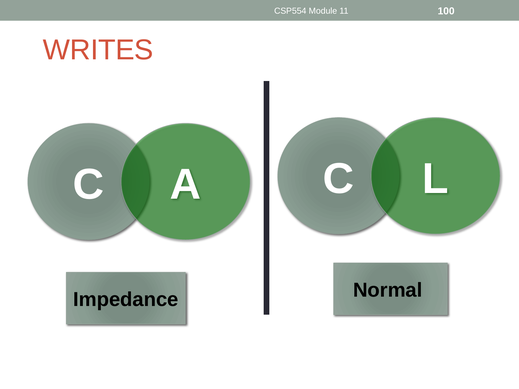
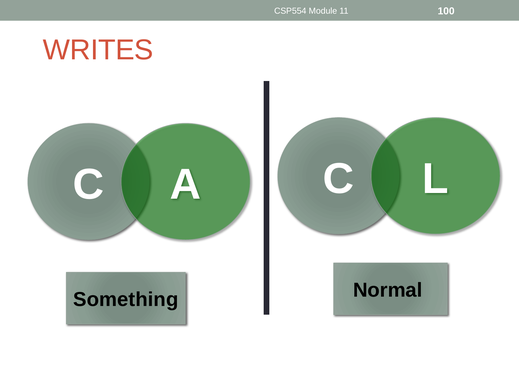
Impedance: Impedance -> Something
